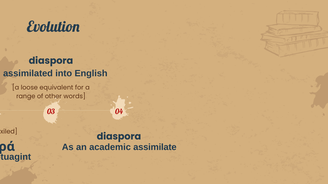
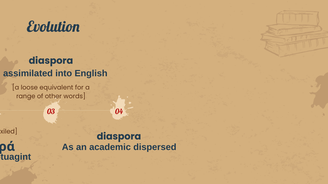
assimilate: assimilate -> dispersed
